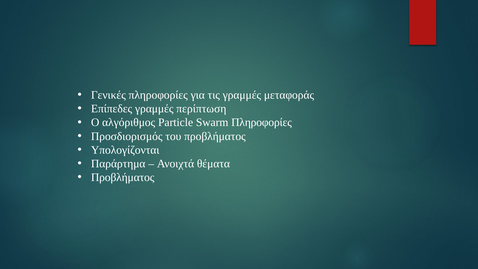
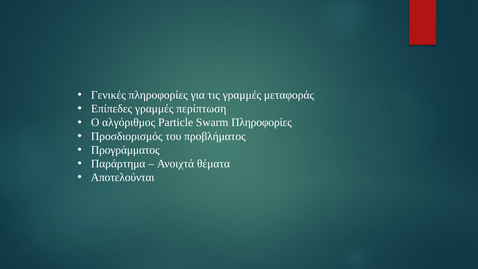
Υπολογίζονται: Υπολογίζονται -> Προγράμματος
Προβλήματος at (123, 177): Προβλήματος -> Αποτελούνται
